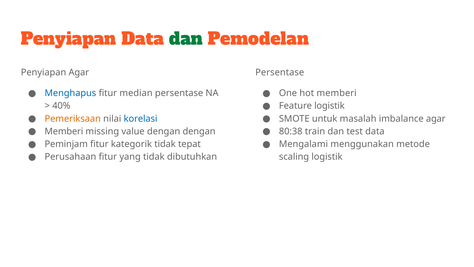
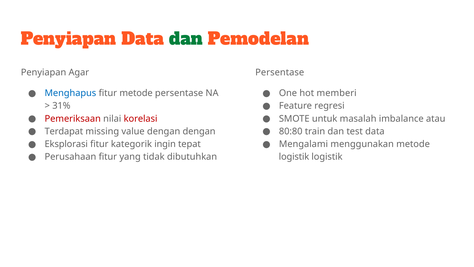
fitur median: median -> metode
Feature logistik: logistik -> regresi
40%: 40% -> 31%
Pemeriksaan colour: orange -> red
korelasi colour: blue -> red
imbalance agar: agar -> atau
Memberi at (64, 131): Memberi -> Terdapat
80:38: 80:38 -> 80:80
Peminjam: Peminjam -> Eksplorasi
kategorik tidak: tidak -> ingin
scaling at (294, 157): scaling -> logistik
